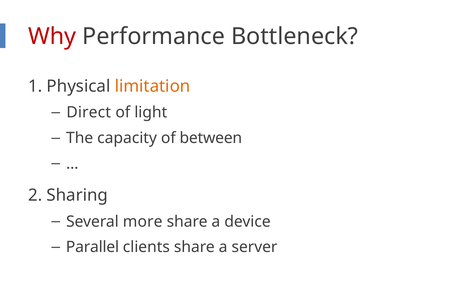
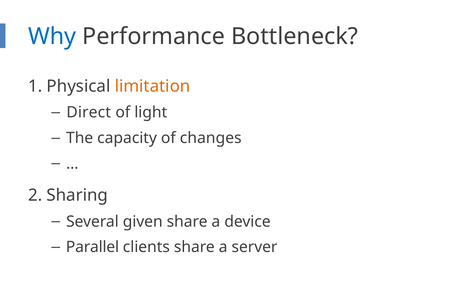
Why colour: red -> blue
between: between -> changes
more: more -> given
